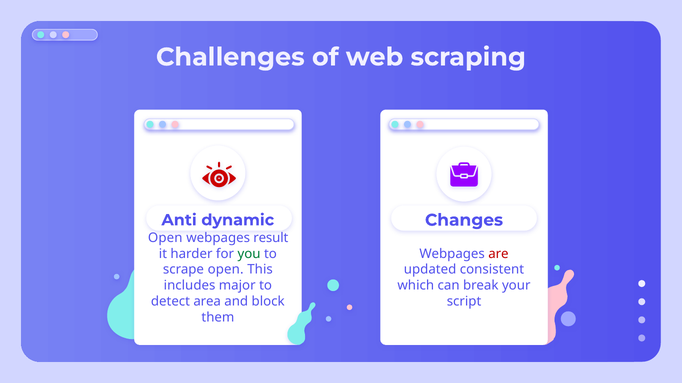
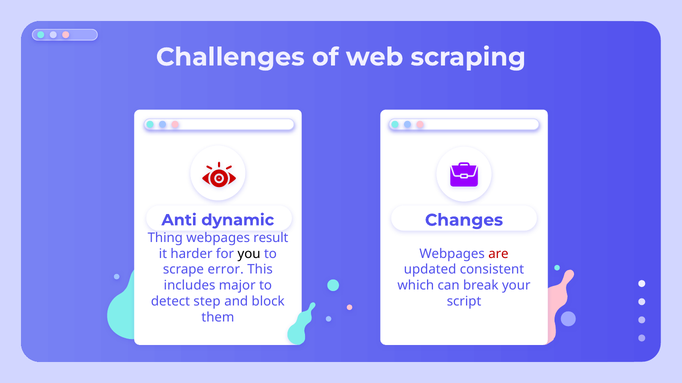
Open at (165, 238): Open -> Thing
you colour: green -> black
scrape open: open -> error
area: area -> step
